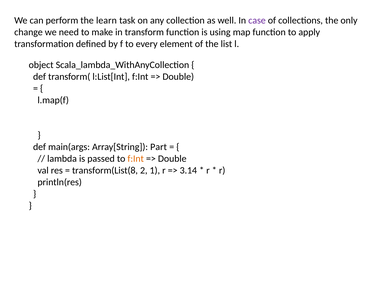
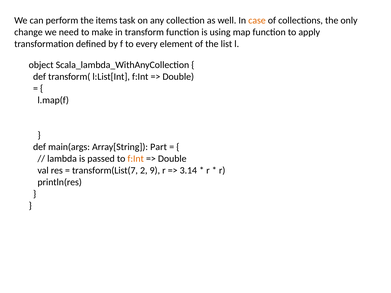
learn: learn -> items
case colour: purple -> orange
transform(List(8: transform(List(8 -> transform(List(7
1: 1 -> 9
